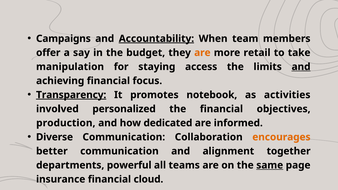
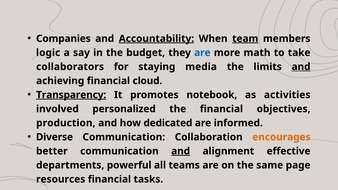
Campaigns: Campaigns -> Companies
team underline: none -> present
offer: offer -> logic
are at (202, 53) colour: orange -> blue
retail: retail -> math
manipulation: manipulation -> collaborators
access: access -> media
focus: focus -> cloud
and at (181, 151) underline: none -> present
together: together -> effective
same underline: present -> none
insurance: insurance -> resources
cloud: cloud -> tasks
